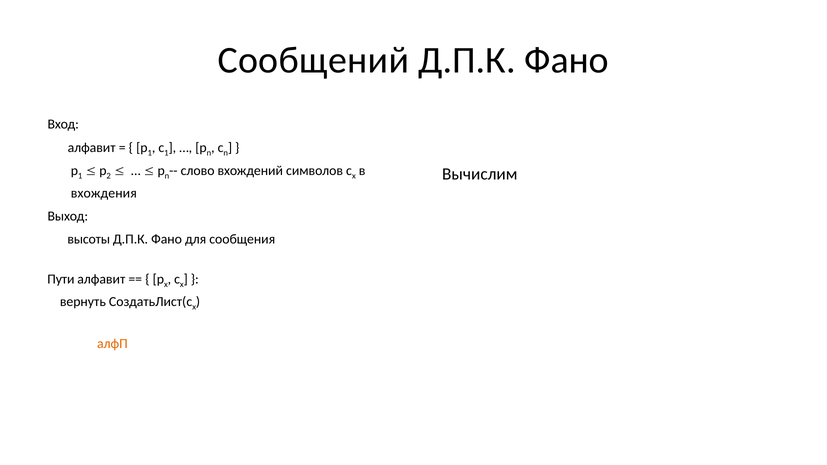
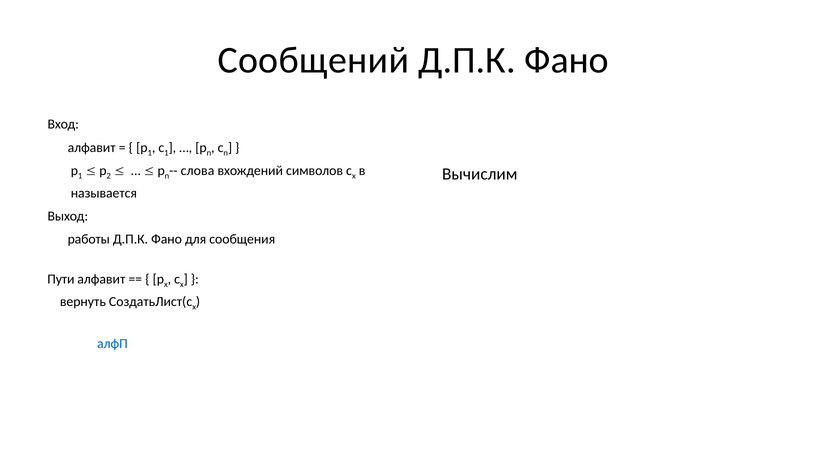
слово: слово -> слова
вхождения: вхождения -> называется
высоты: высоты -> работы
алфП at (112, 344) colour: orange -> blue
